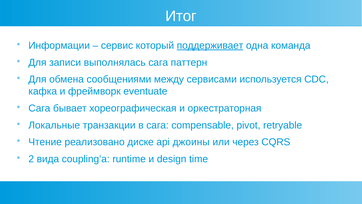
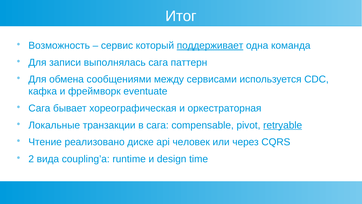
Информации: Информации -> Возможность
retryable underline: none -> present
джоины: джоины -> человек
